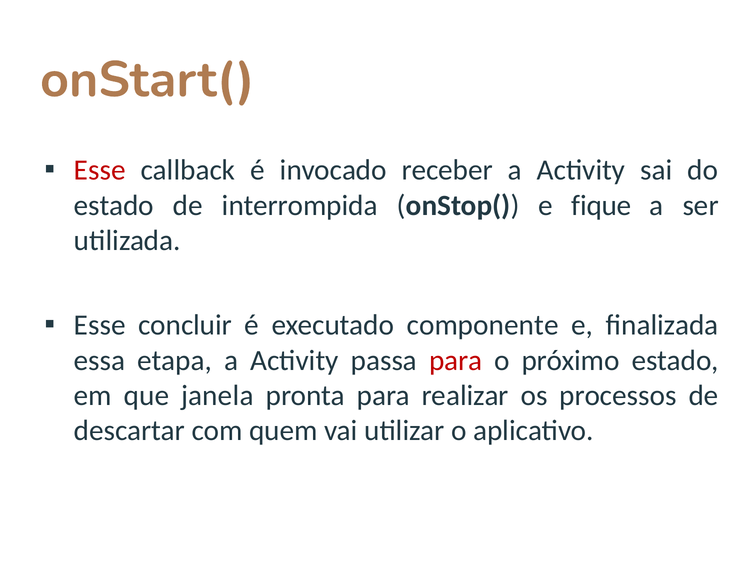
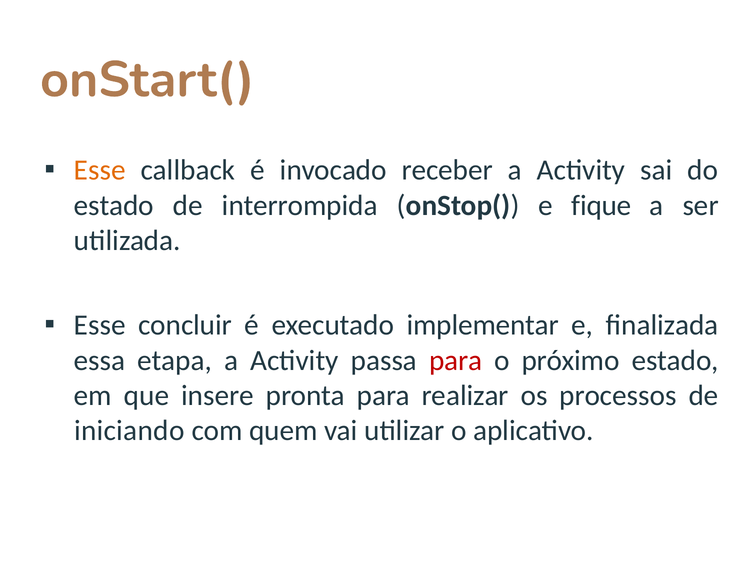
Esse at (100, 170) colour: red -> orange
componente: componente -> implementar
janela: janela -> insere
descartar: descartar -> iniciando
